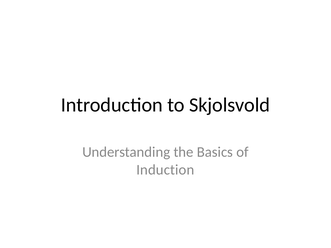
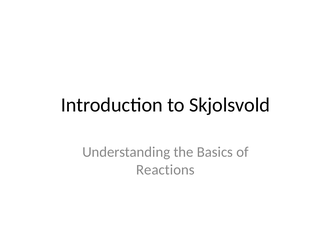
Induction: Induction -> Reactions
